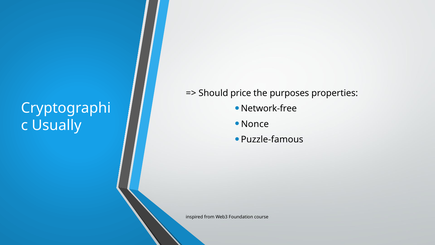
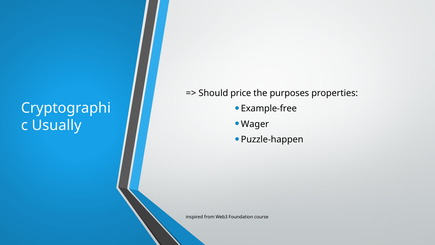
Network-free: Network-free -> Example-free
Nonce: Nonce -> Wager
Puzzle-famous: Puzzle-famous -> Puzzle-happen
